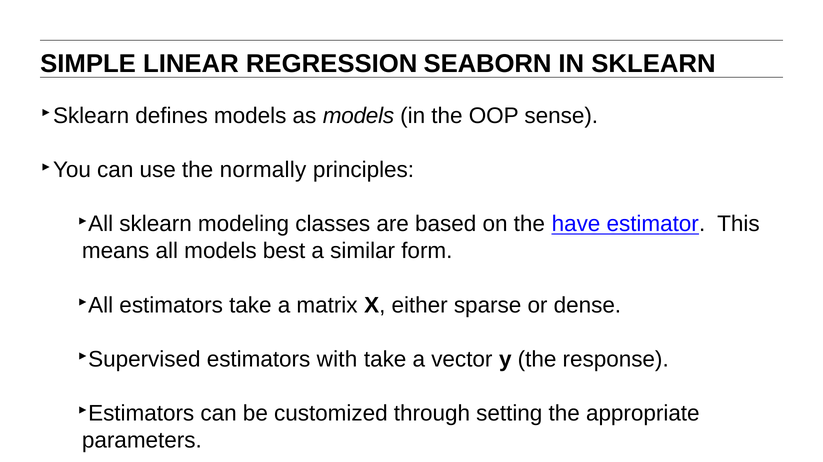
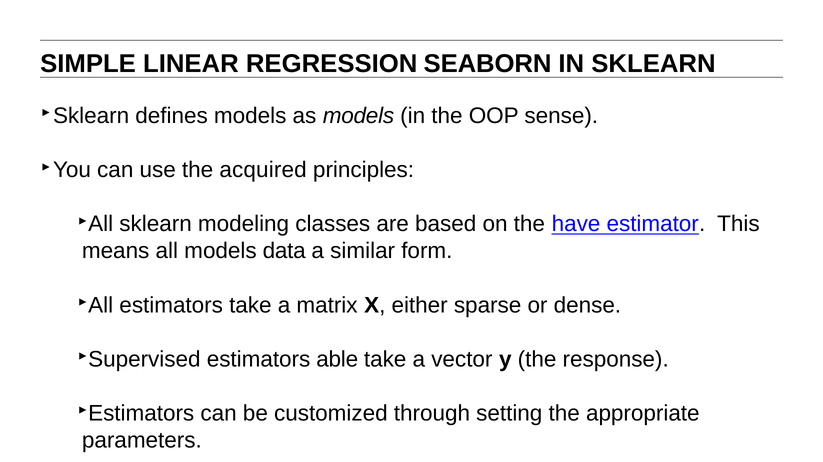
normally: normally -> acquired
best: best -> data
with: with -> able
